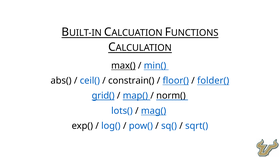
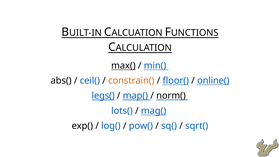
constrain( colour: black -> orange
folder(: folder( -> online(
grid(: grid( -> legs(
